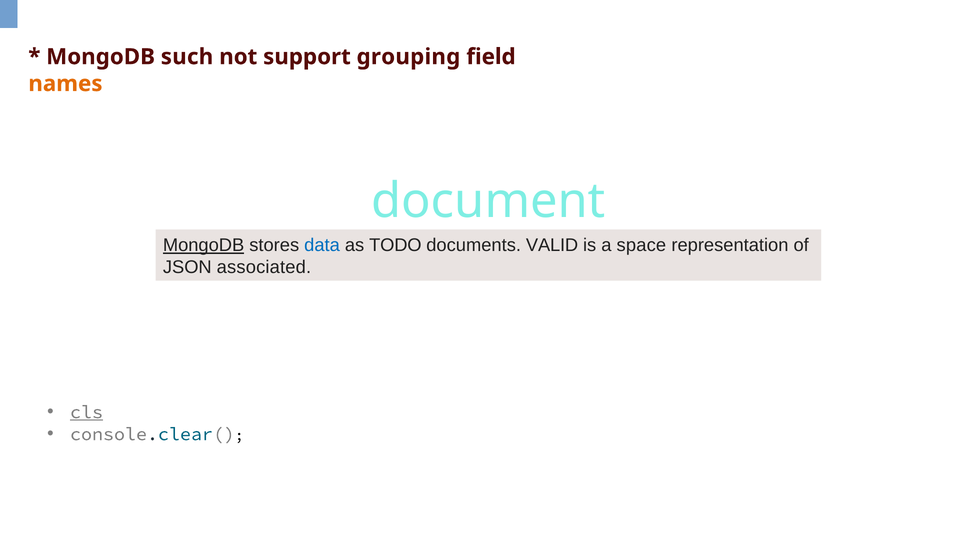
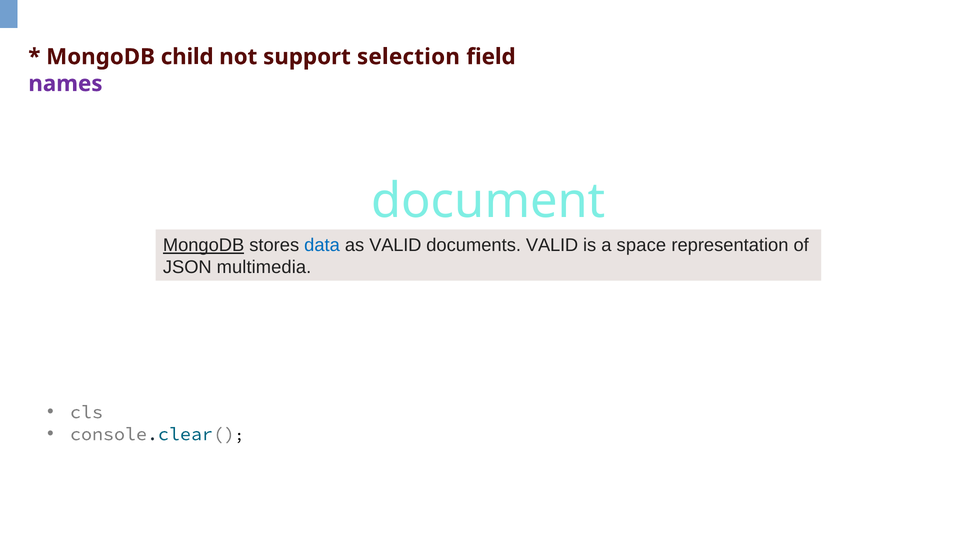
such: such -> child
grouping: grouping -> selection
names colour: orange -> purple
as TODO: TODO -> VALID
associated: associated -> multimedia
cls underline: present -> none
